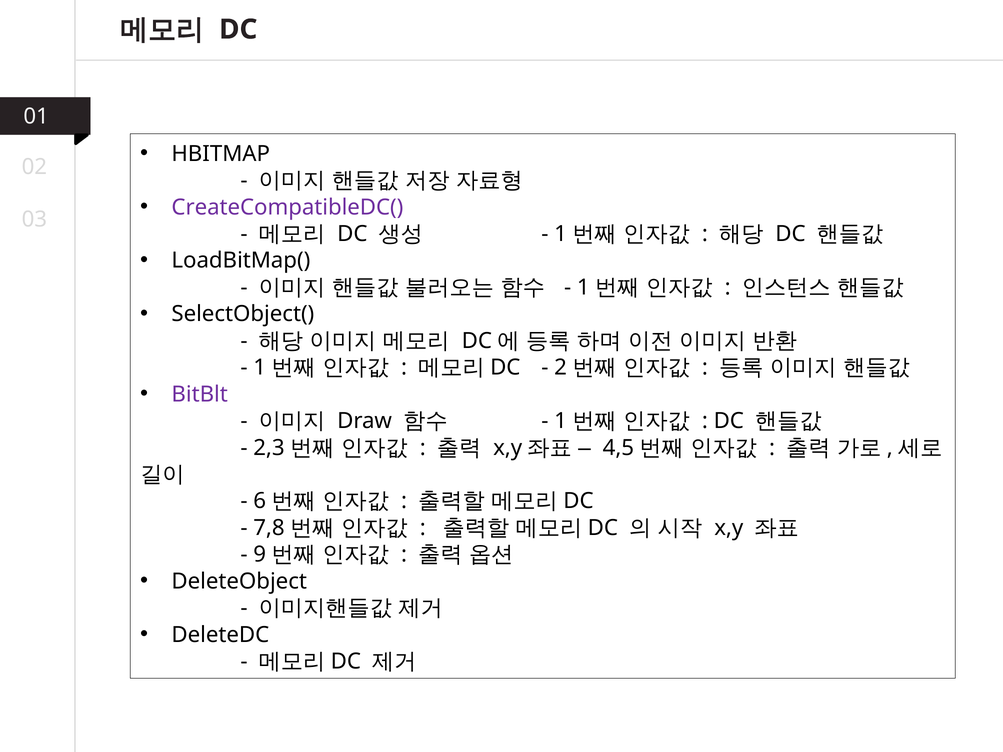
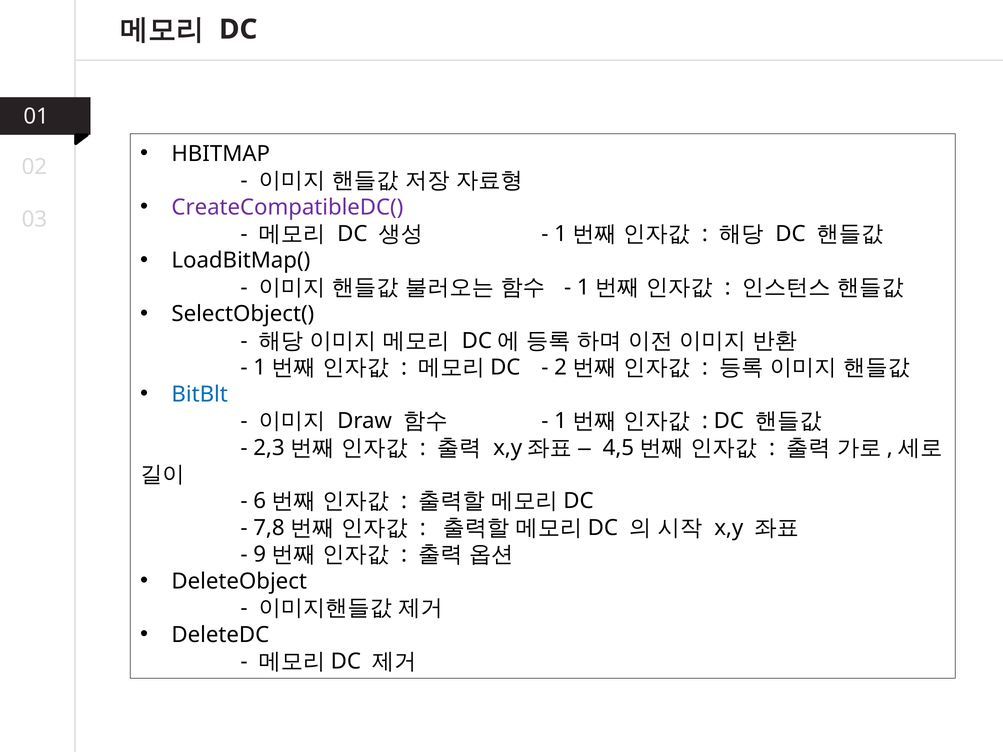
BitBlt colour: purple -> blue
